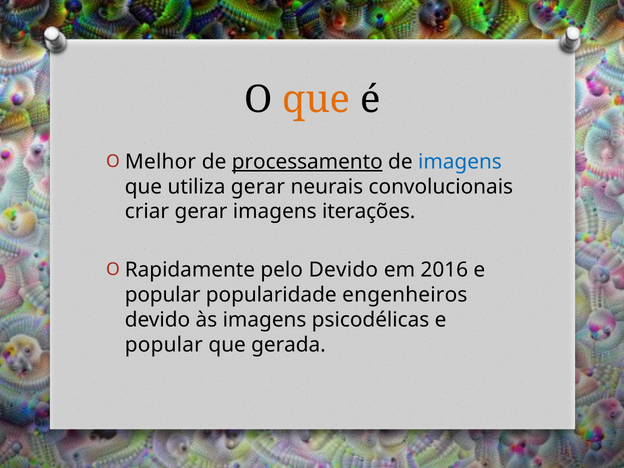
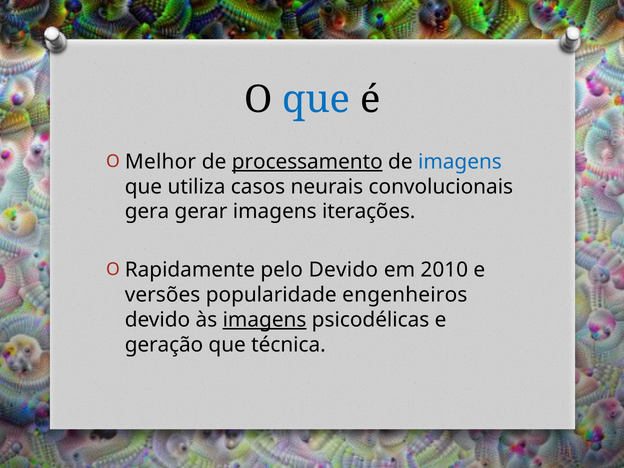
que at (316, 99) colour: orange -> blue
utiliza gerar: gerar -> casos
criar: criar -> gera
2016: 2016 -> 2010
popular at (163, 295): popular -> versões
imagens at (265, 320) underline: none -> present
popular at (164, 345): popular -> geração
gerada: gerada -> técnica
